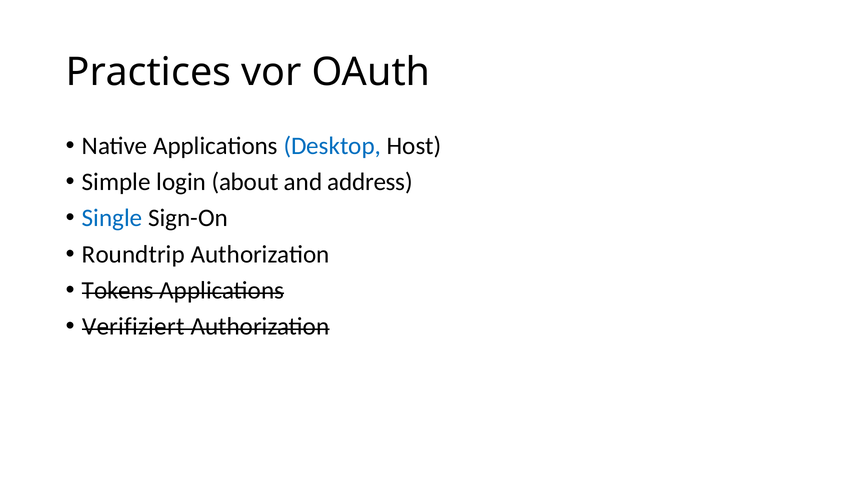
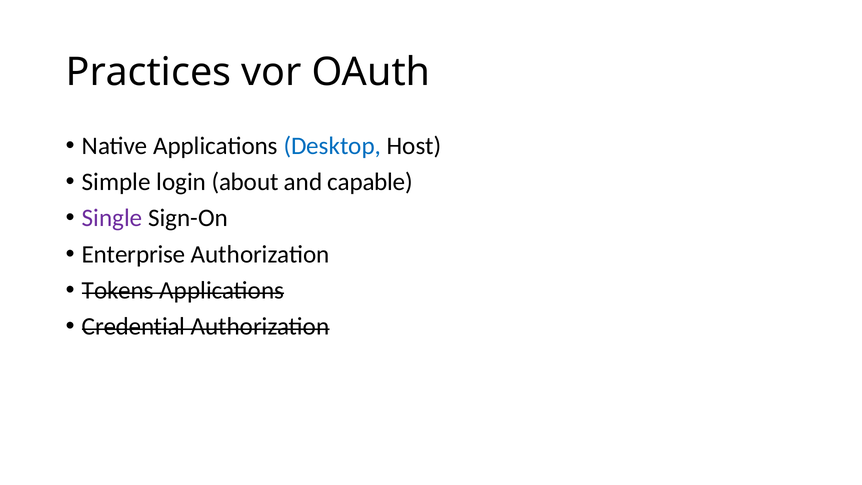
address: address -> capable
Single colour: blue -> purple
Roundtrip: Roundtrip -> Enterprise
Verifiziert: Verifiziert -> Credential
